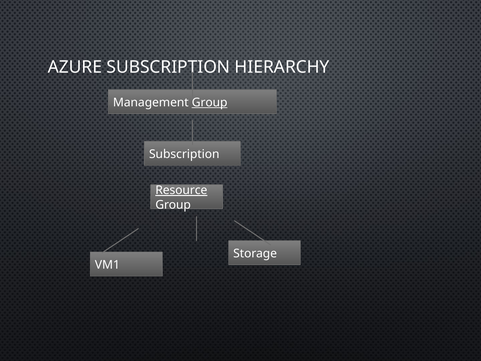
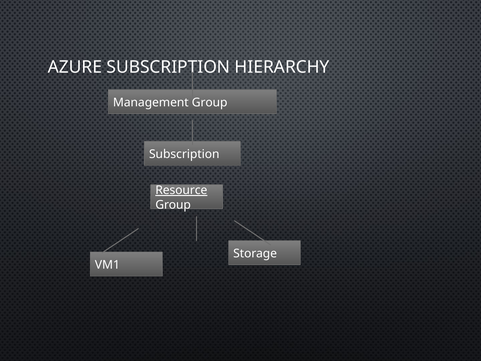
Group at (210, 102) underline: present -> none
